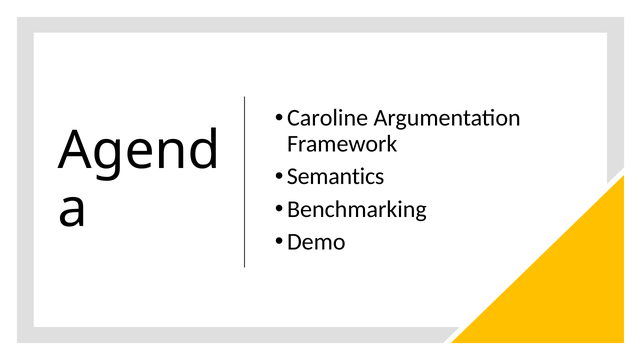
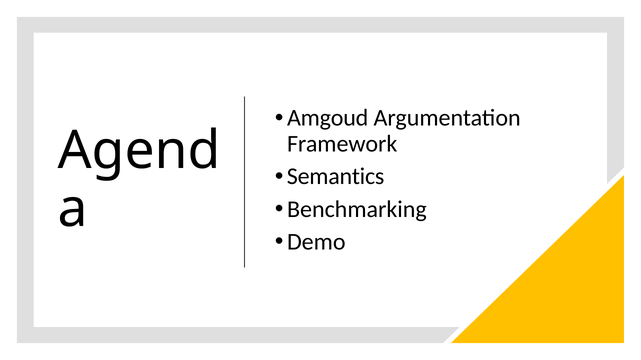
Caroline: Caroline -> Amgoud
